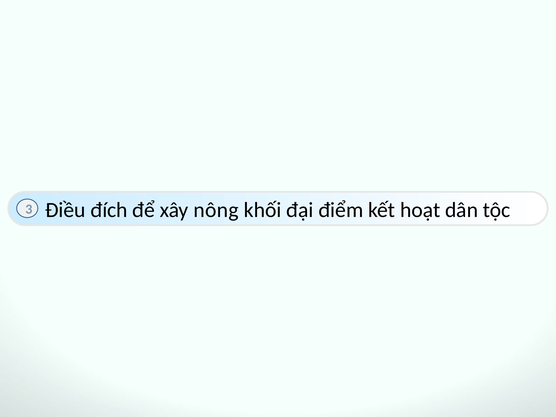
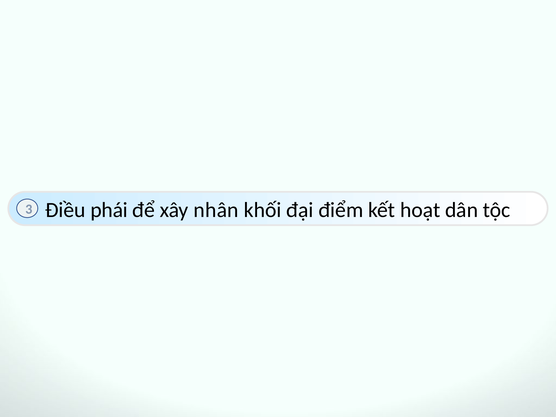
đích: đích -> phái
nông: nông -> nhân
